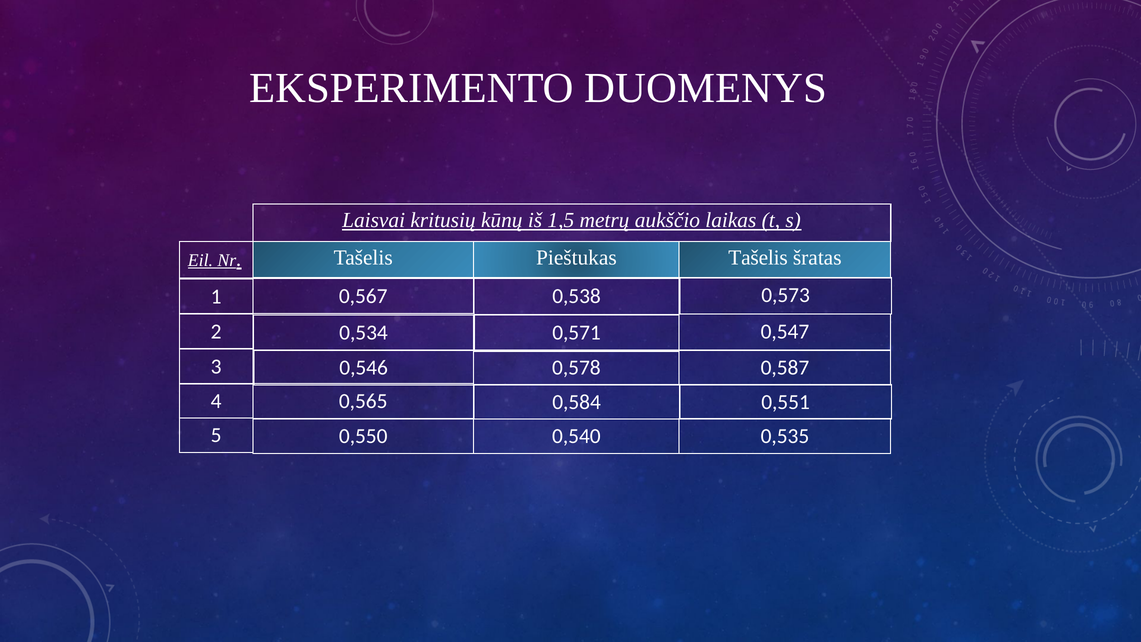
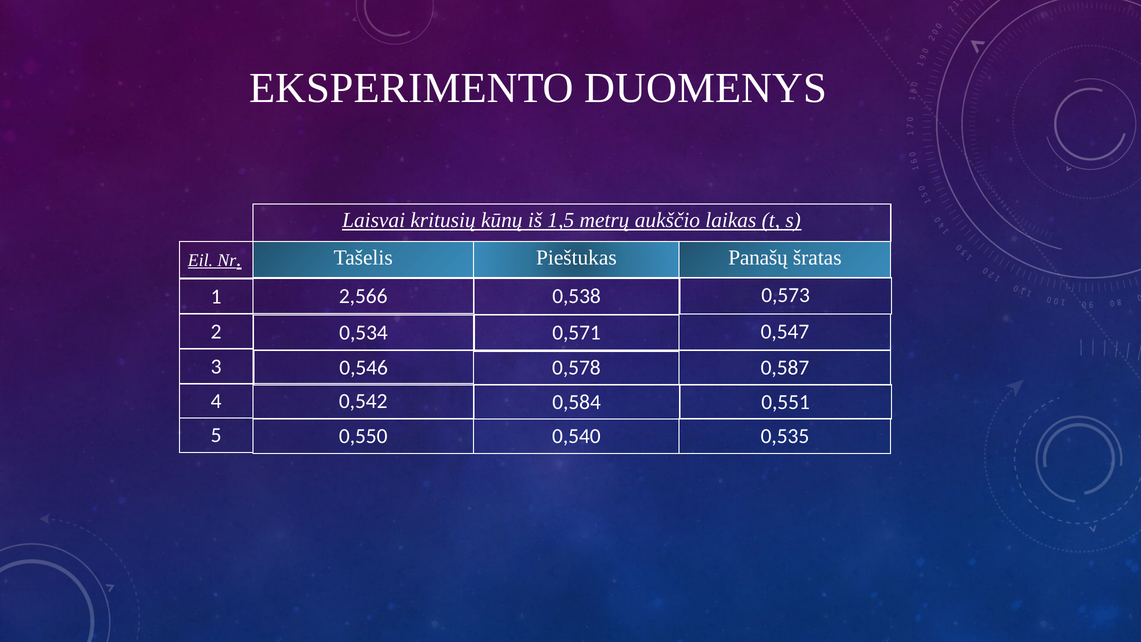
Pieštukas Tašelis: Tašelis -> Panašų
0,567: 0,567 -> 2,566
0,565: 0,565 -> 0,542
